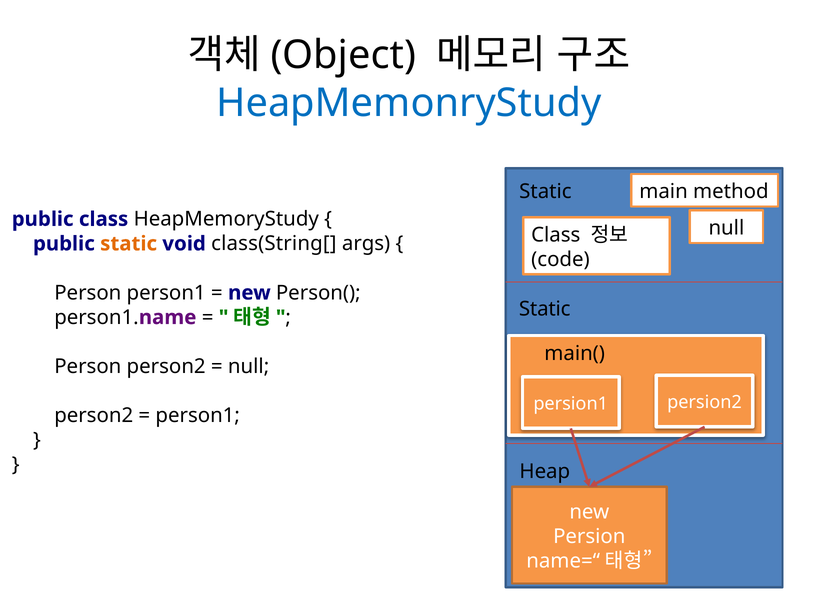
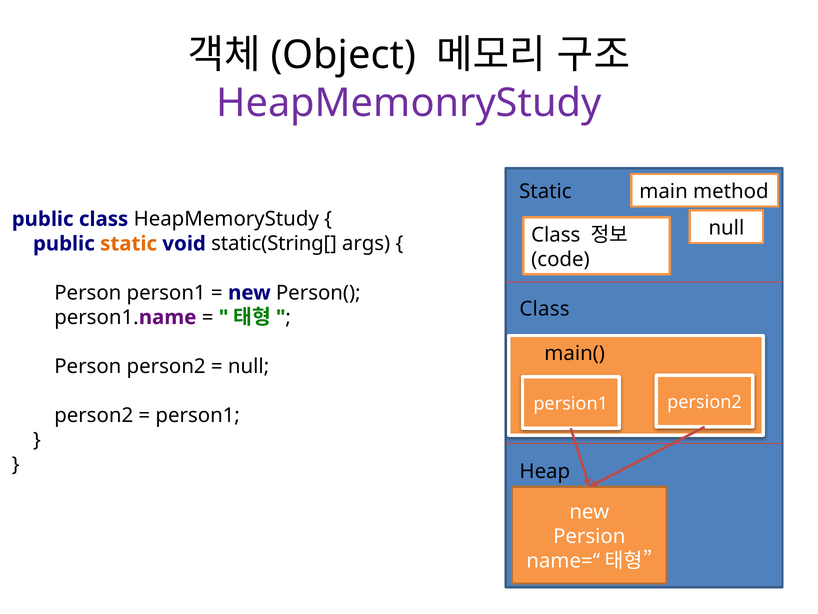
HeapMemonryStudy colour: blue -> purple
class(String[: class(String[ -> static(String[
Static at (545, 309): Static -> Class
